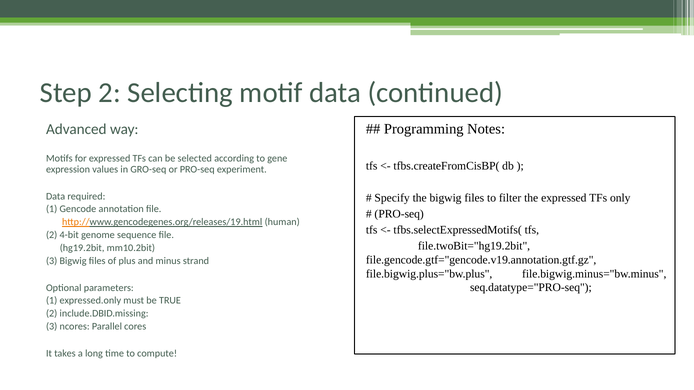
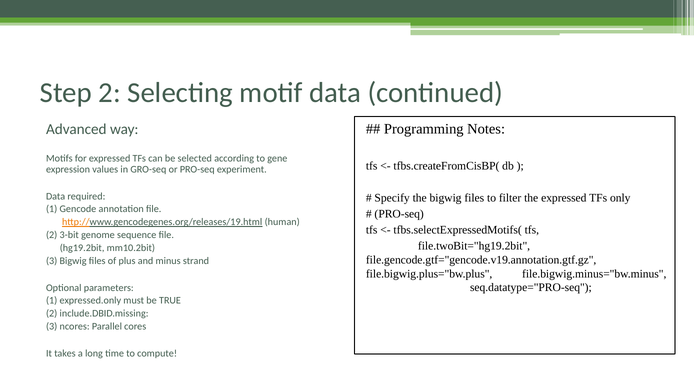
4-bit: 4-bit -> 3-bit
